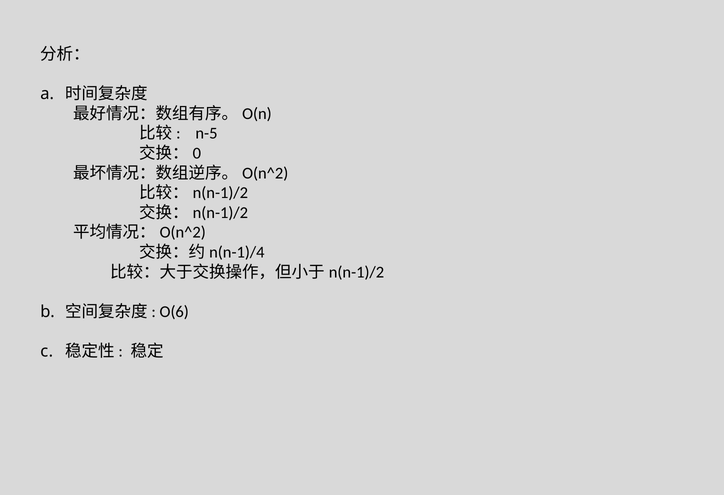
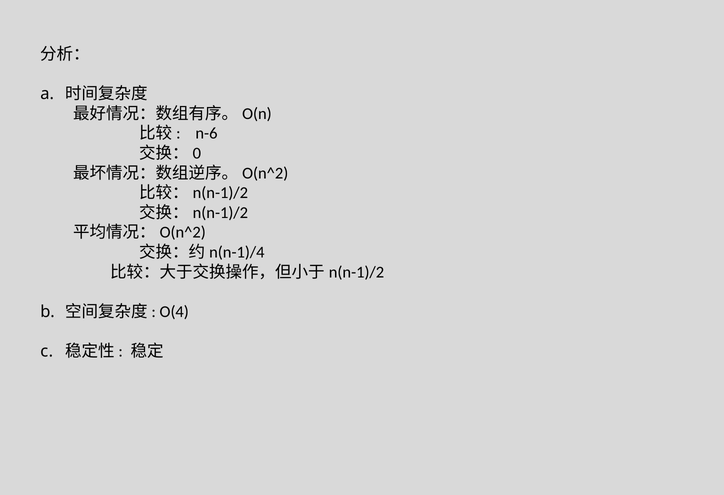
n-5: n-5 -> n-6
O(6: O(6 -> O(4
